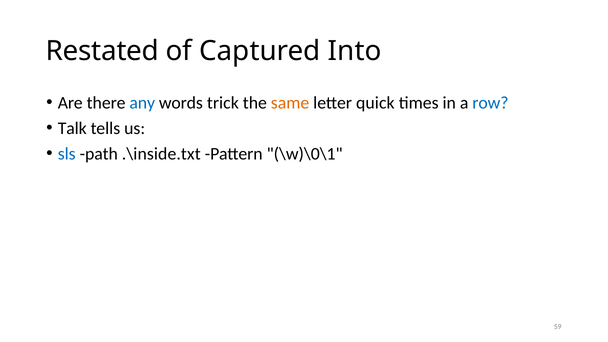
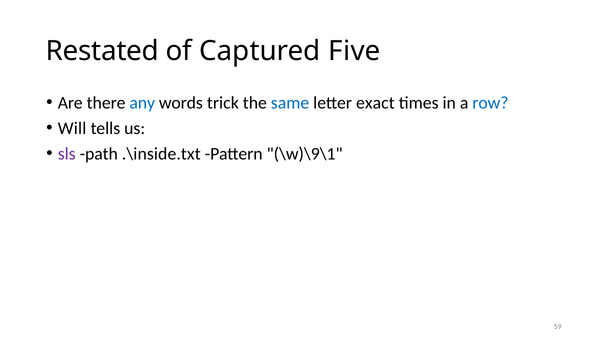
Into: Into -> Five
same colour: orange -> blue
quick: quick -> exact
Talk: Talk -> Will
sls colour: blue -> purple
\w)\0\1: \w)\0\1 -> \w)\9\1
